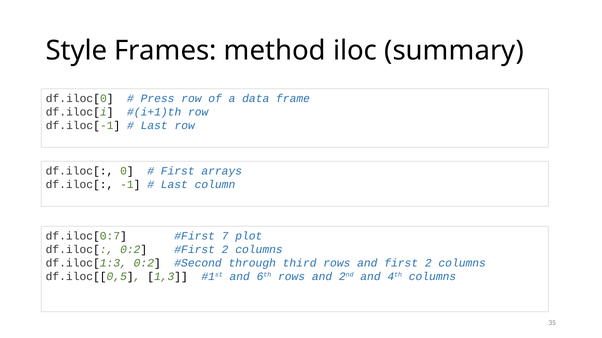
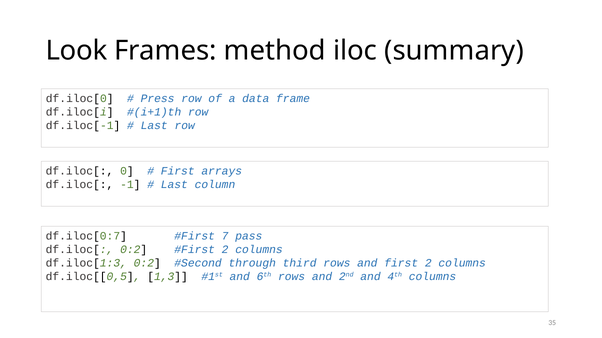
Style: Style -> Look
plot: plot -> pass
